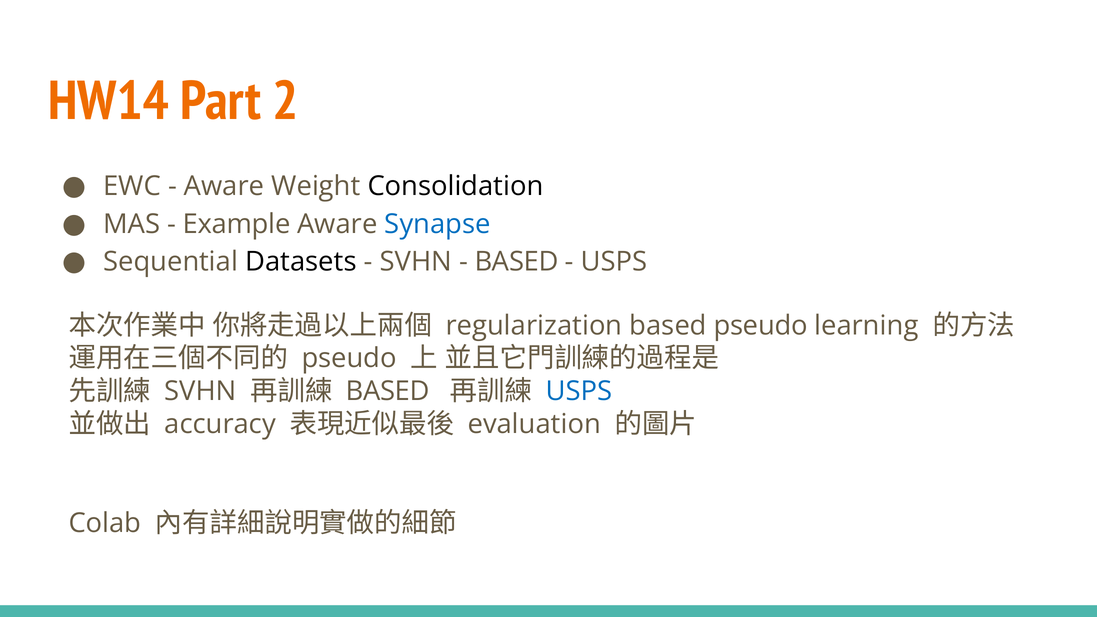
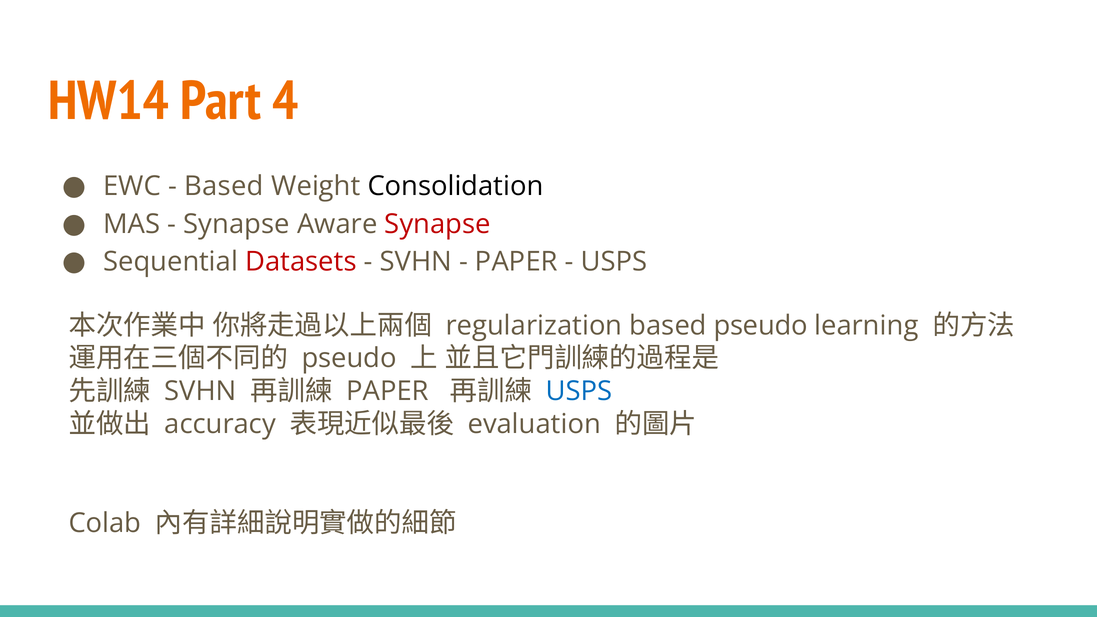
2: 2 -> 4
Aware at (224, 186): Aware -> Based
Example at (237, 224): Example -> Synapse
Synapse at (437, 224) colour: blue -> red
Datasets colour: black -> red
BASED at (517, 262): BASED -> PAPER
BASED at (388, 391): BASED -> PAPER
